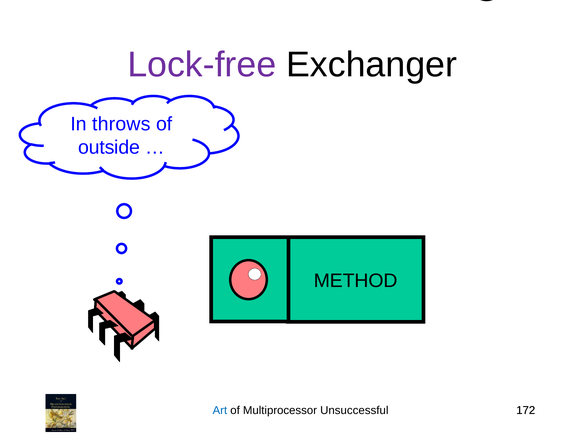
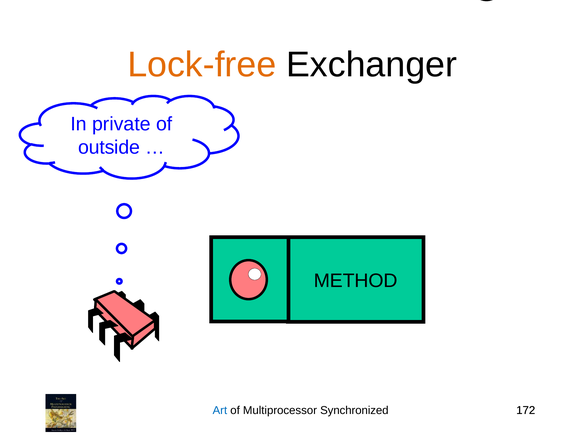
Lock-free colour: purple -> orange
throws: throws -> private
Unsuccessful: Unsuccessful -> Synchronized
